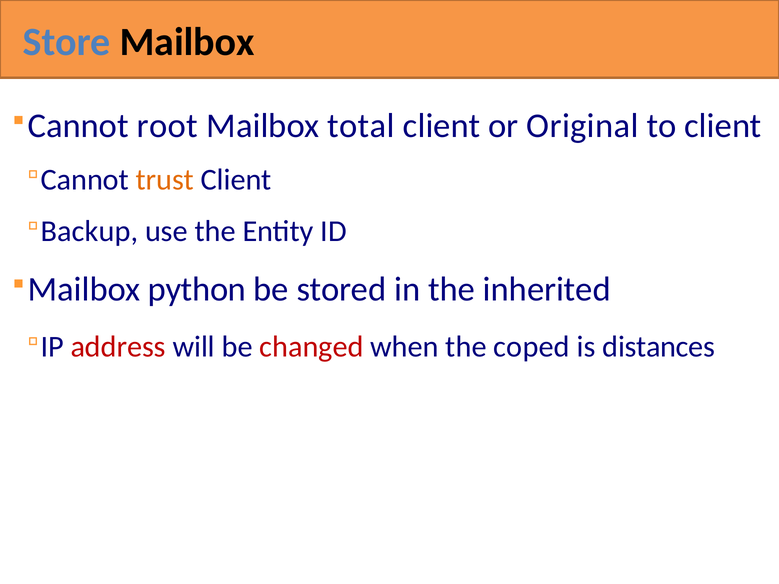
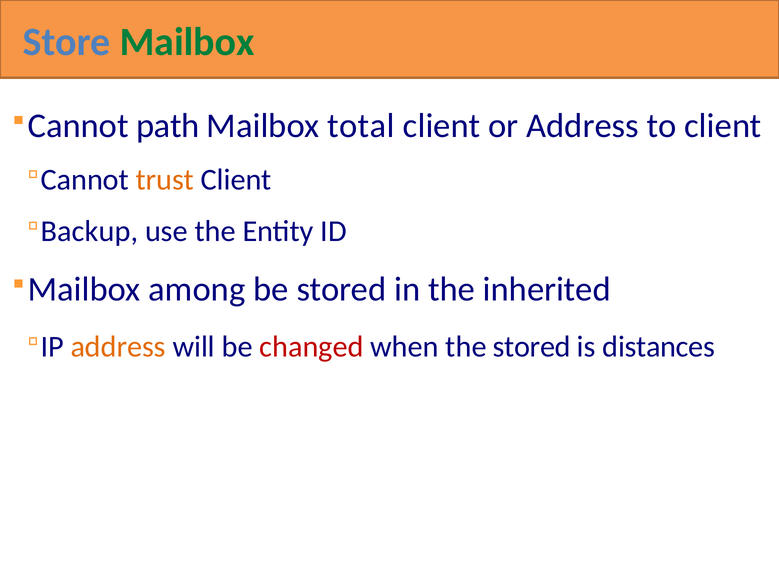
Mailbox at (187, 42) colour: black -> green
root: root -> path
or Original: Original -> Address
python: python -> among
address at (118, 347) colour: red -> orange
the coped: coped -> stored
